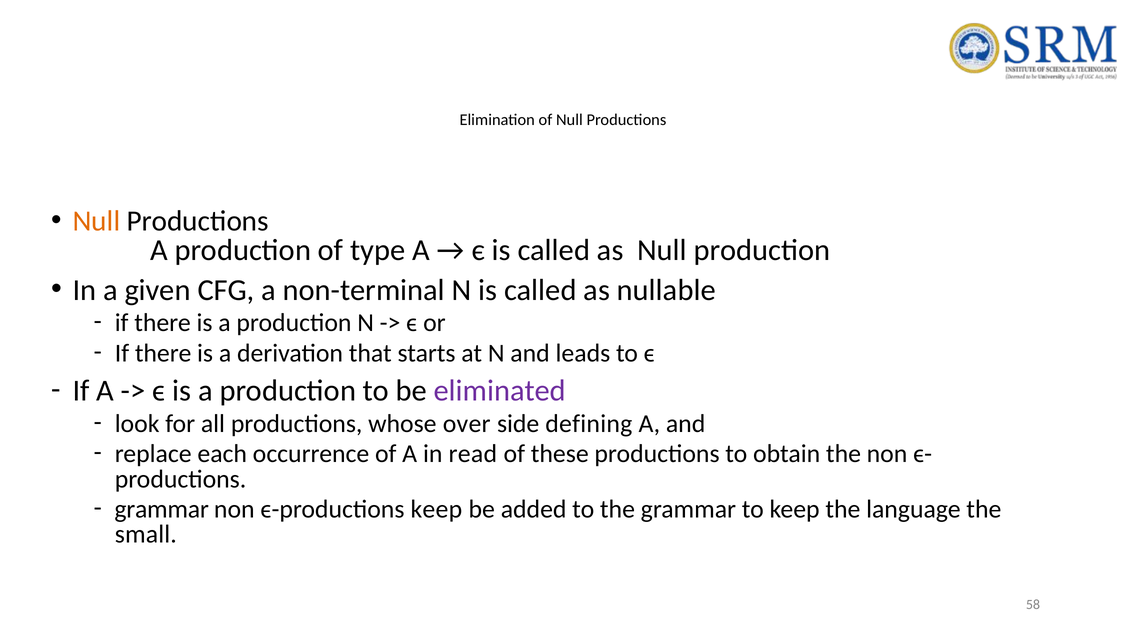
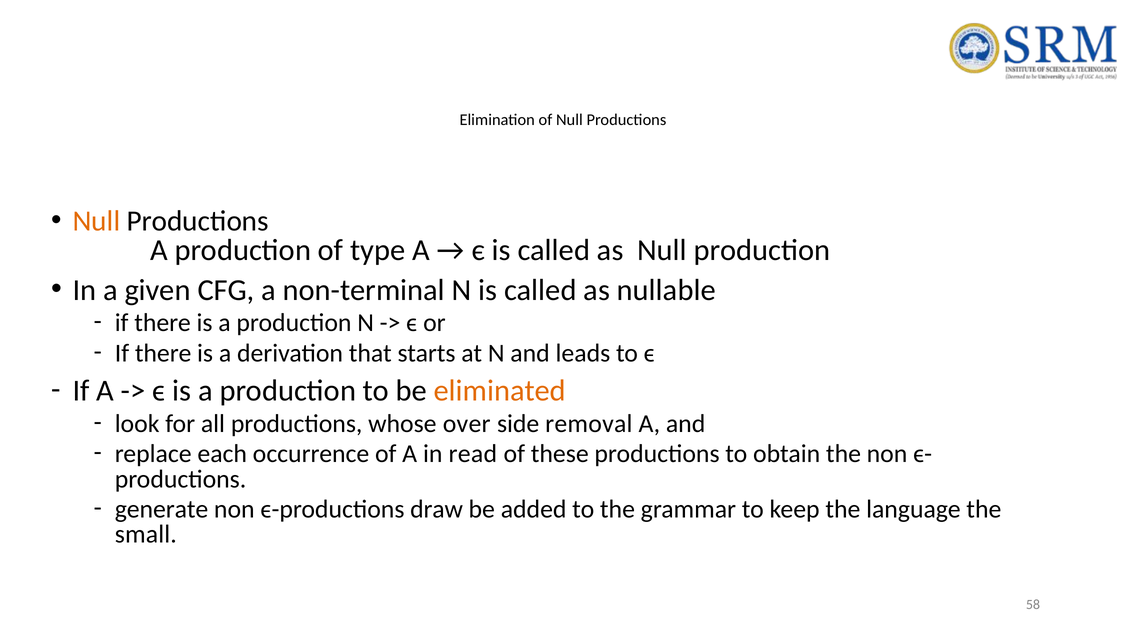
eliminated colour: purple -> orange
defining: defining -> removal
grammar at (162, 510): grammar -> generate
ϵ-productions keep: keep -> draw
